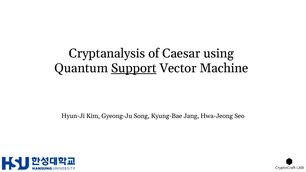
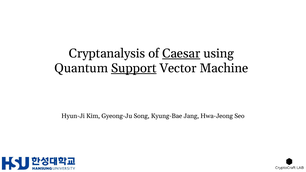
Caesar underline: none -> present
